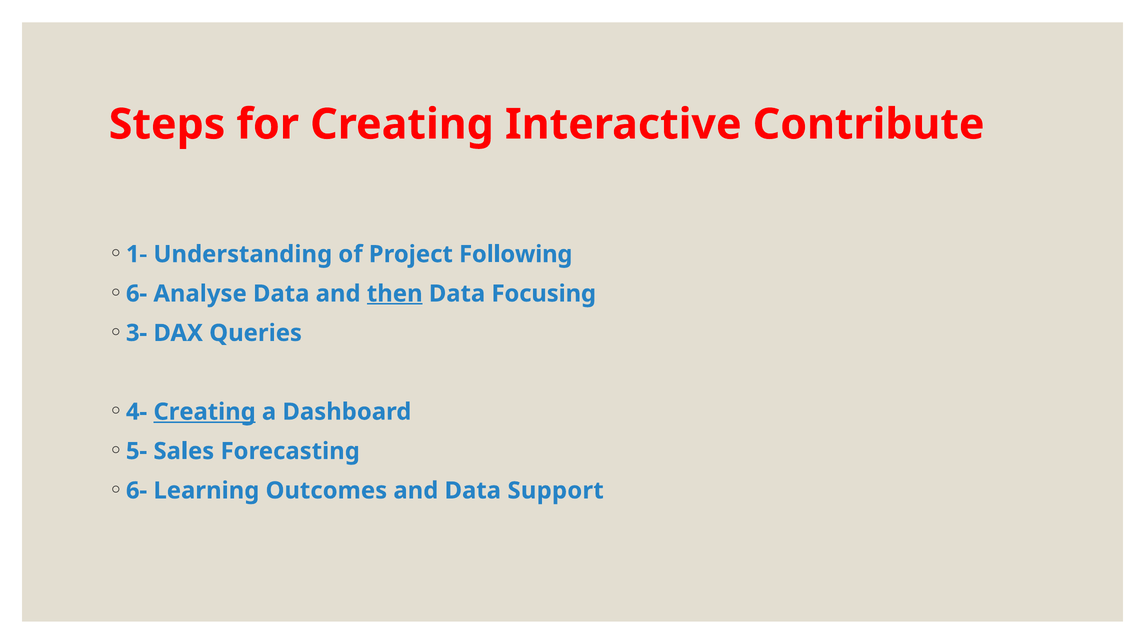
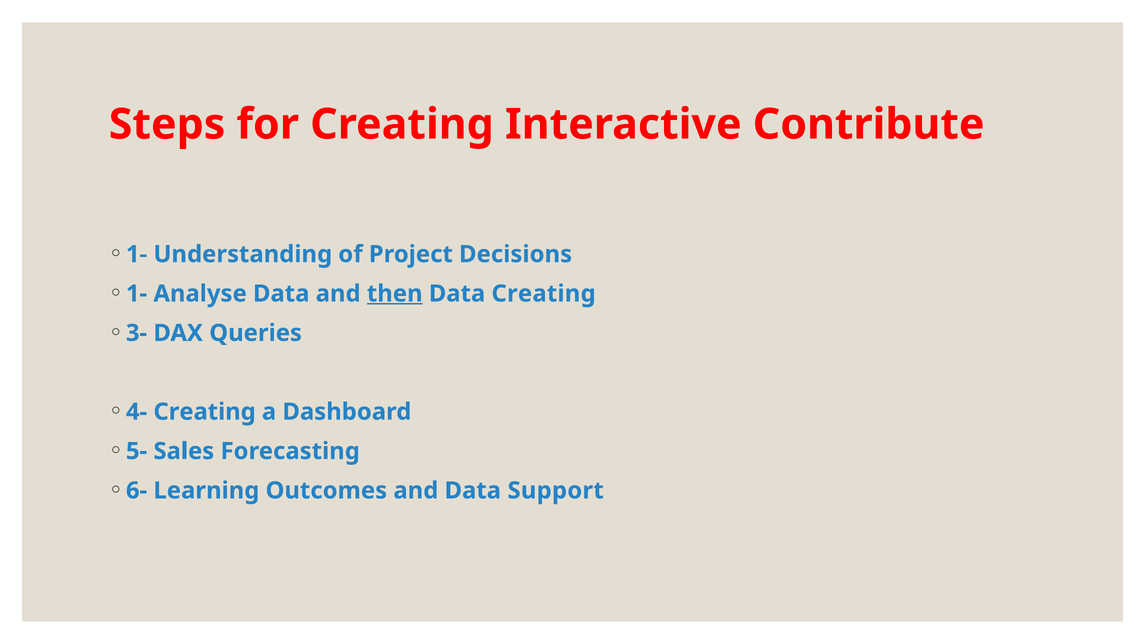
Following: Following -> Decisions
6- at (137, 294): 6- -> 1-
Data Focusing: Focusing -> Creating
Creating at (205, 412) underline: present -> none
